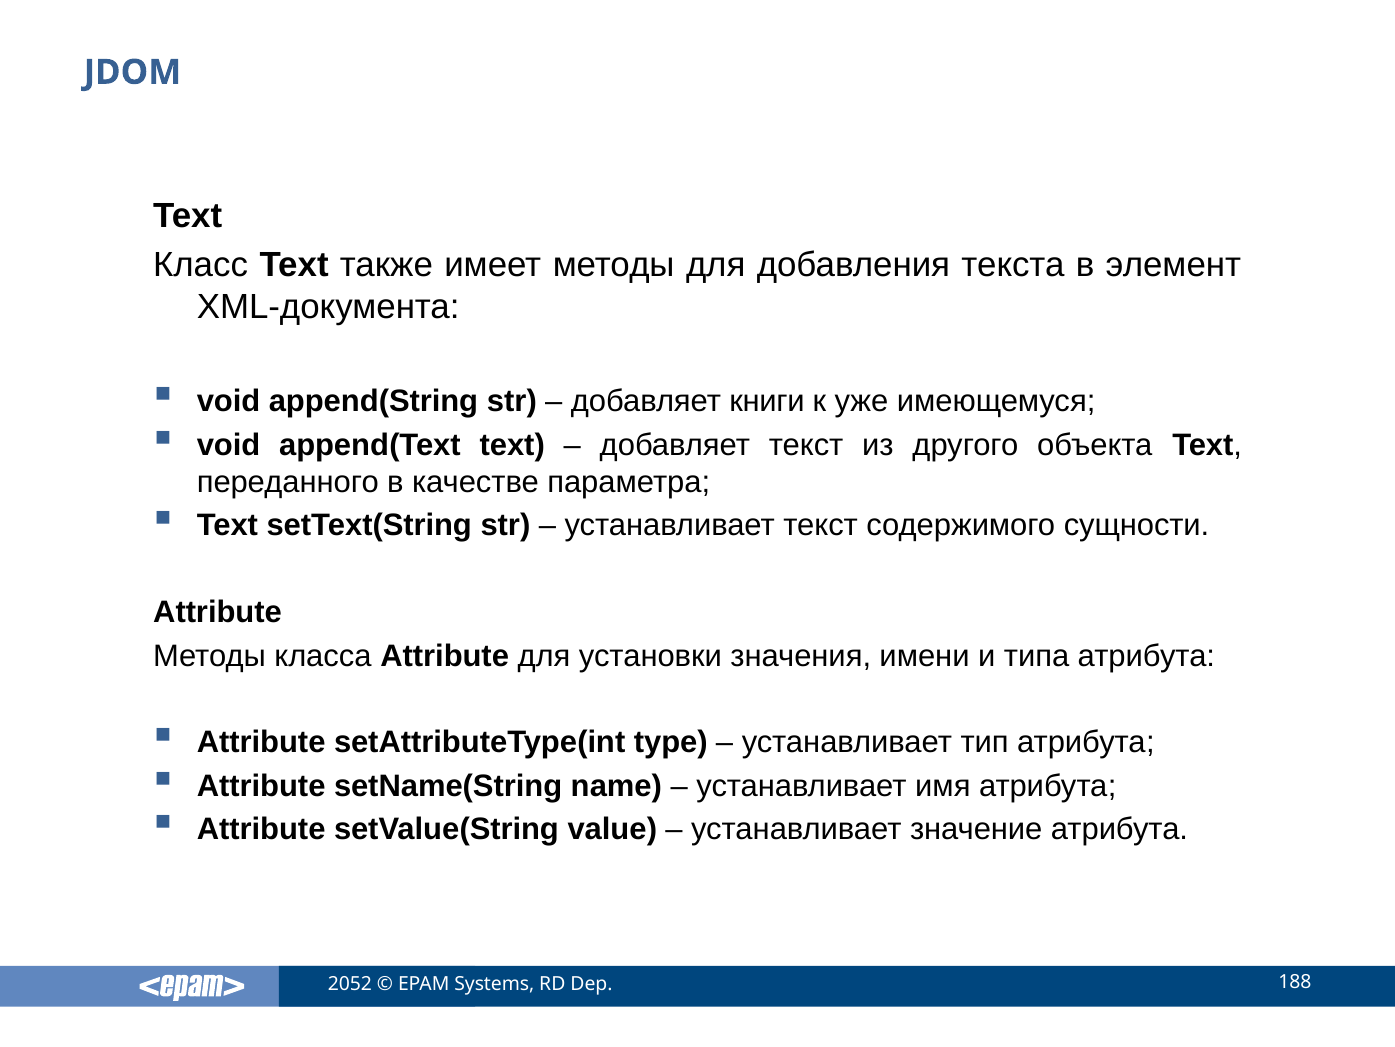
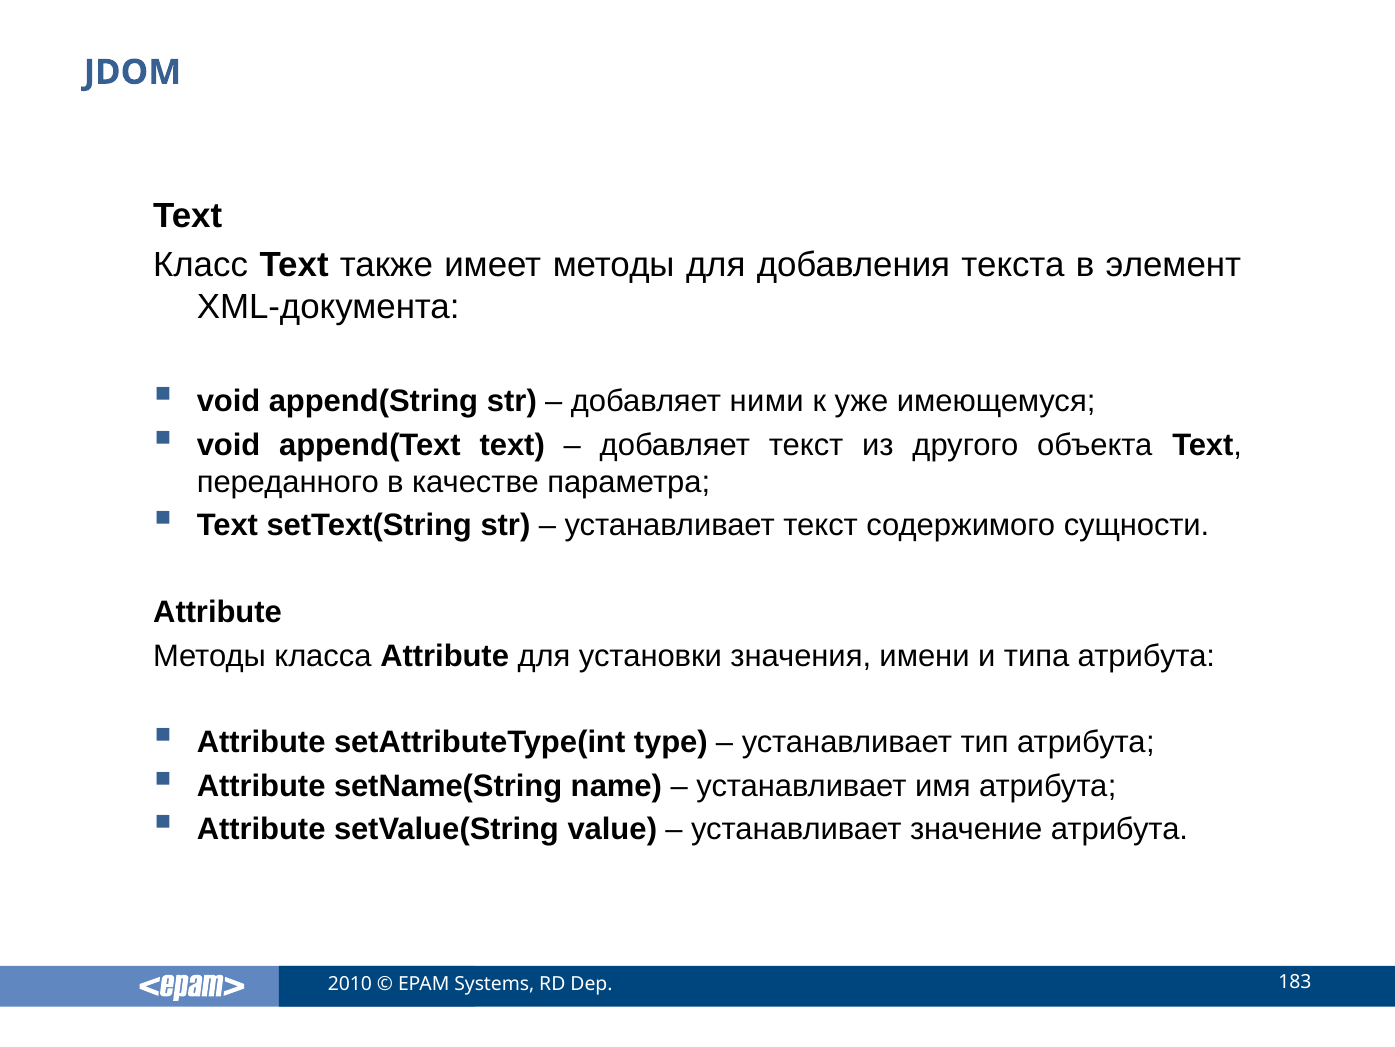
книги: книги -> ними
2052: 2052 -> 2010
188: 188 -> 183
